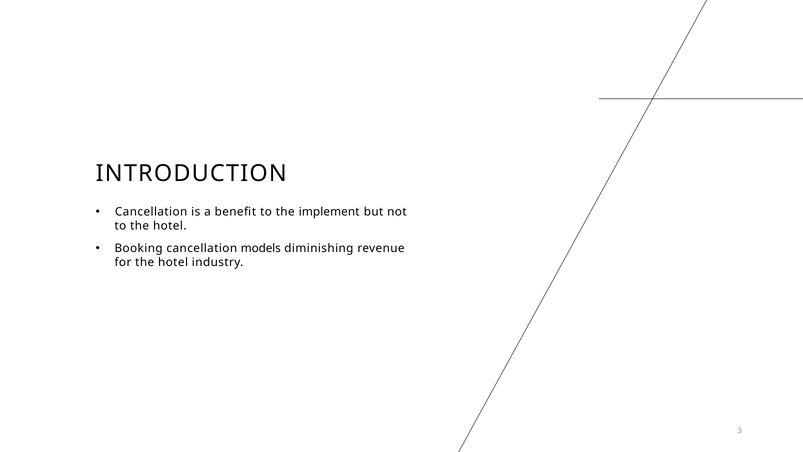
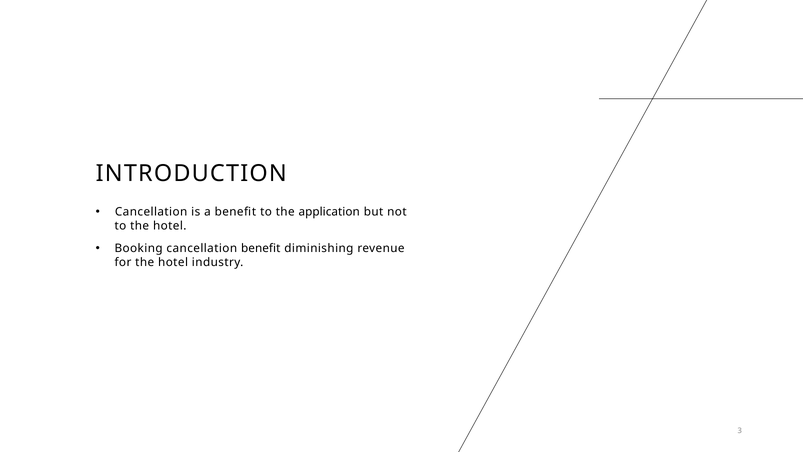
implement: implement -> application
cancellation models: models -> benefit
